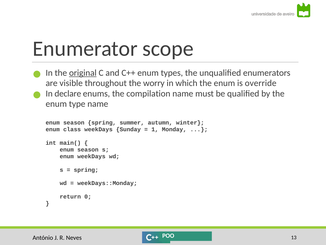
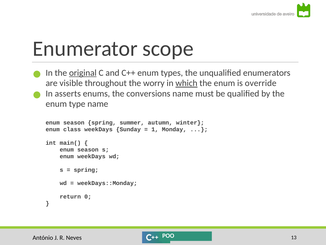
which underline: none -> present
declare: declare -> asserts
compilation: compilation -> conversions
